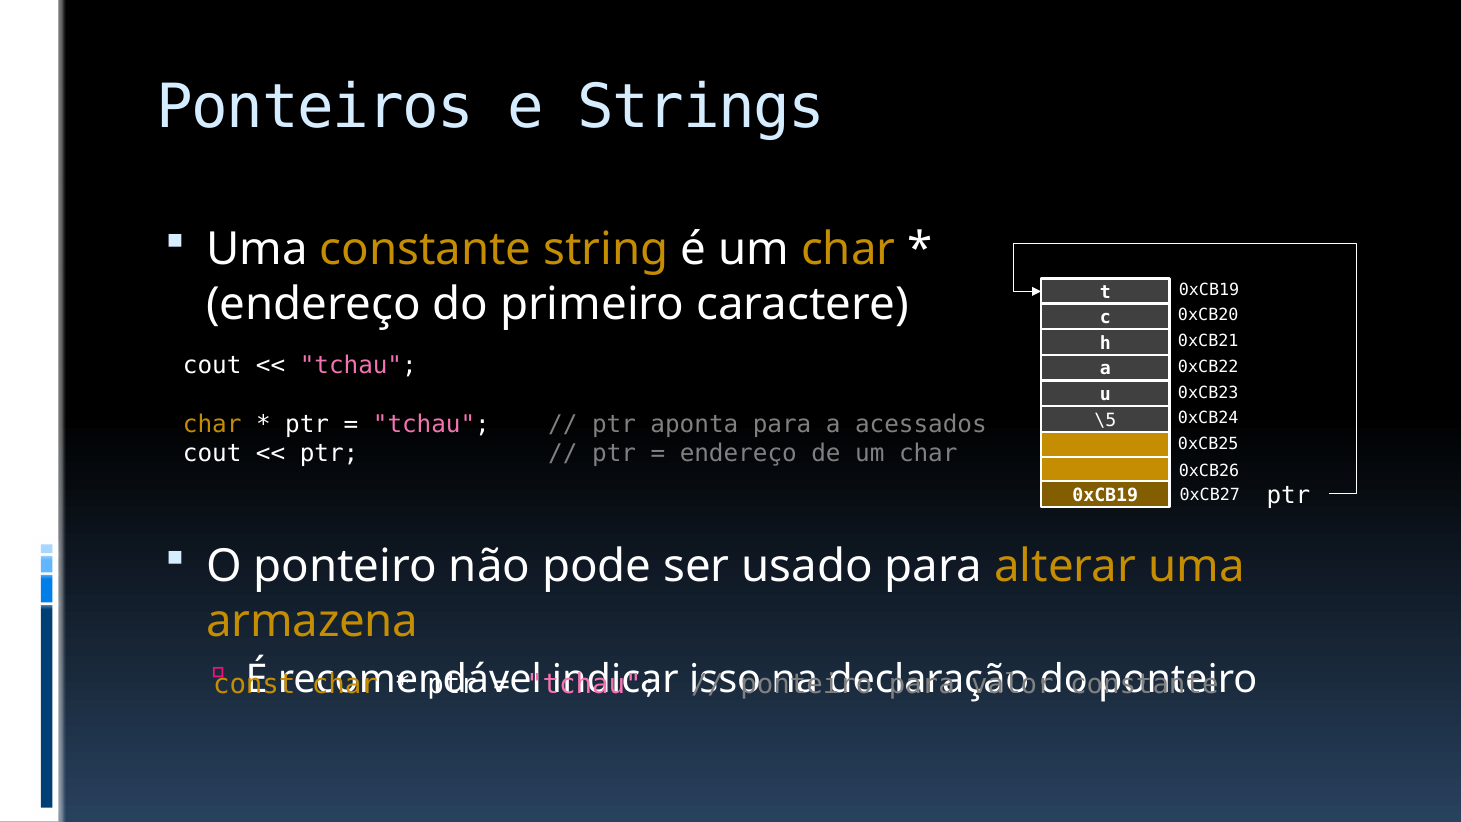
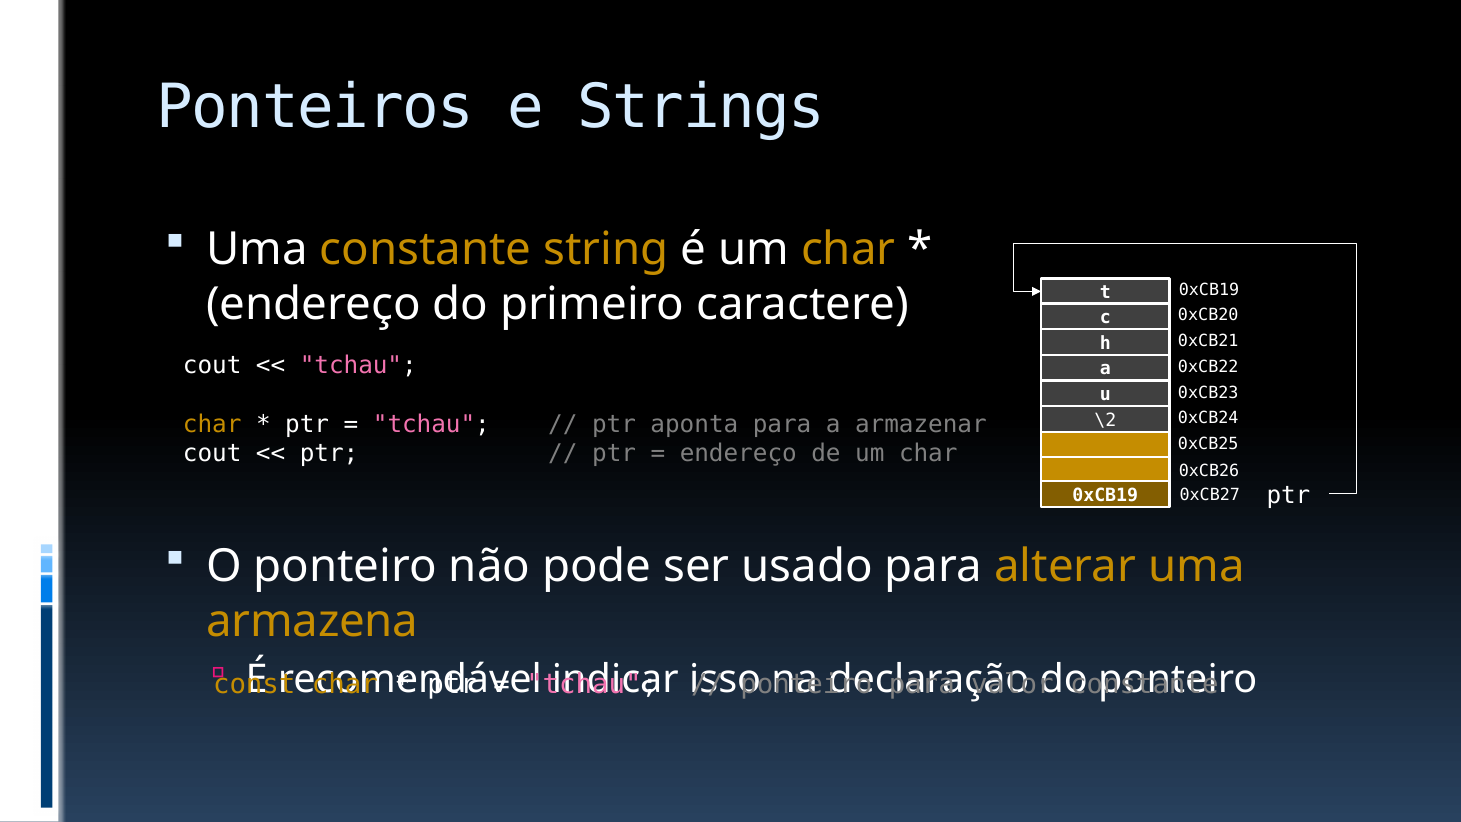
\5: \5 -> \2
acessados: acessados -> armazenar
